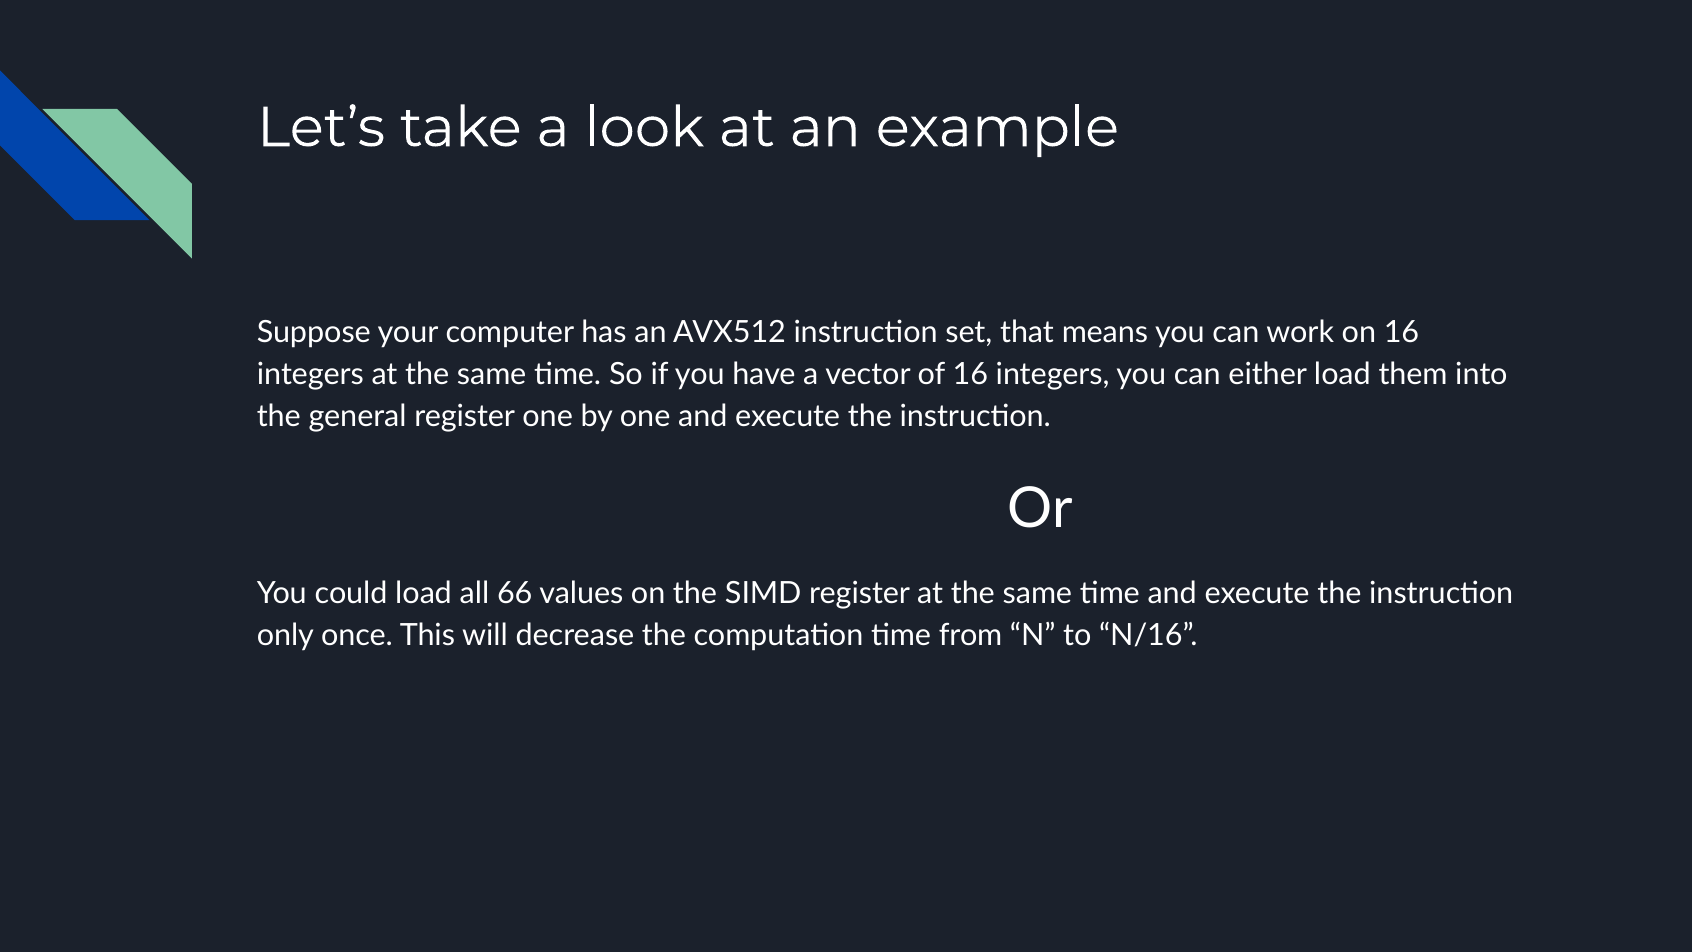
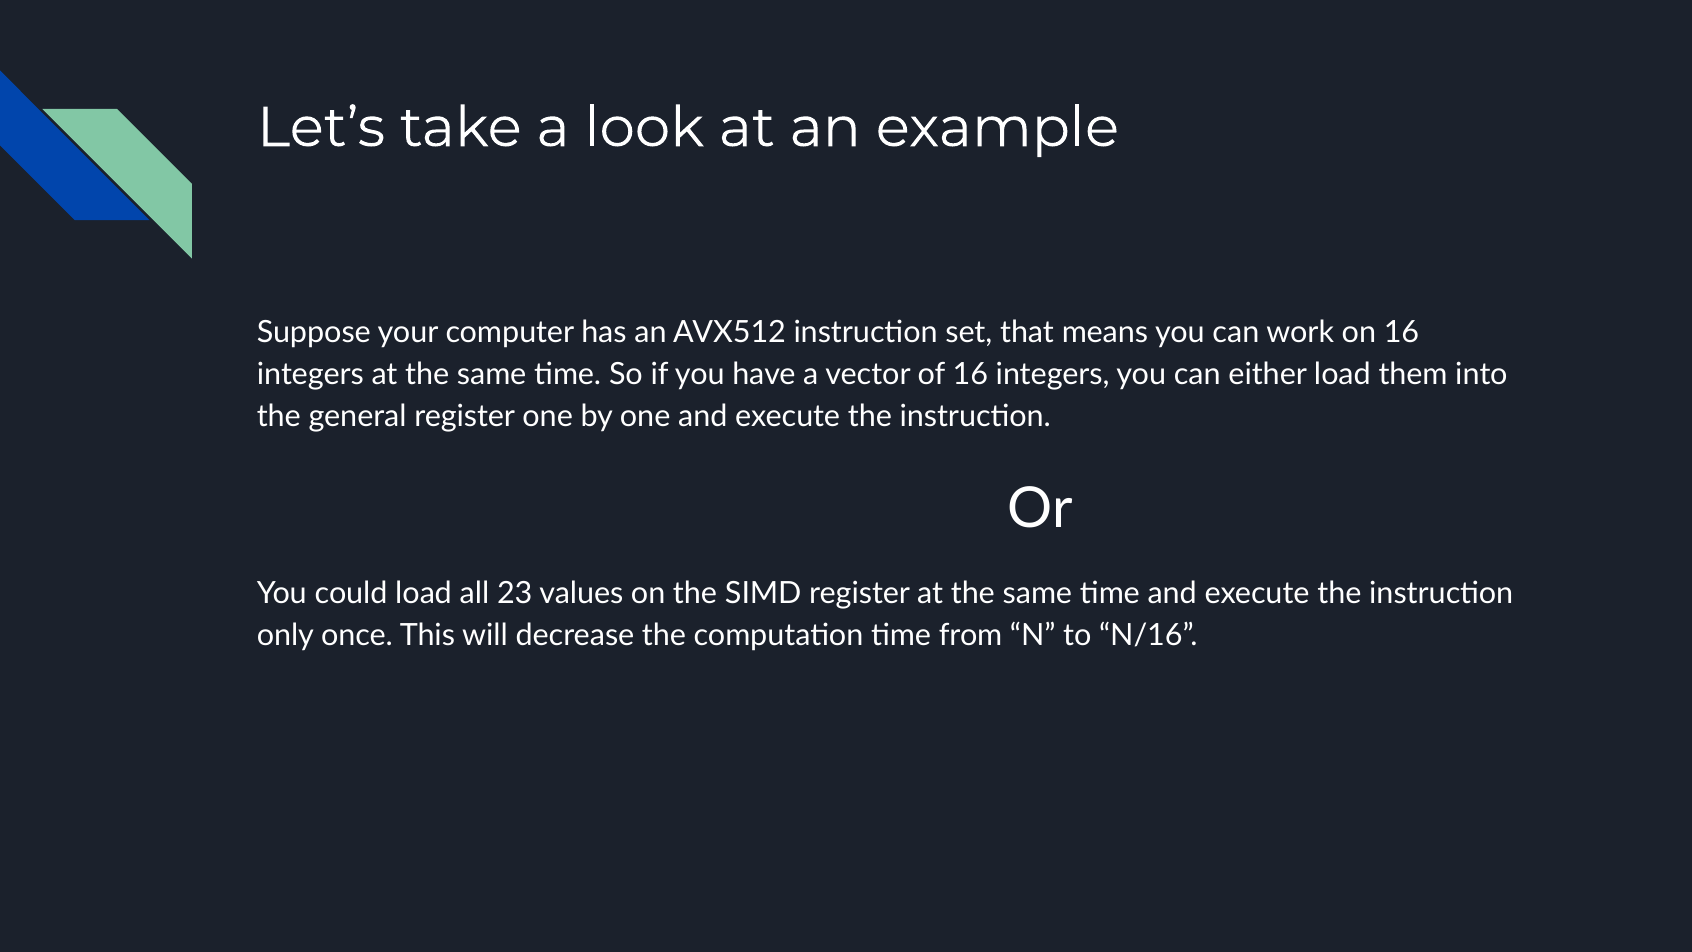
66: 66 -> 23
